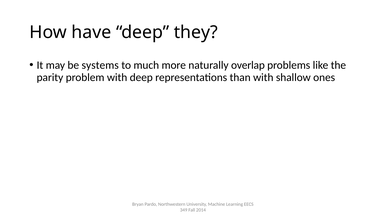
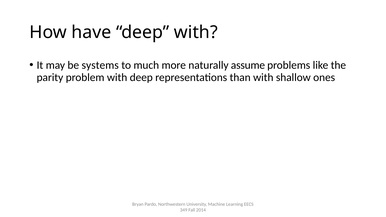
deep they: they -> with
overlap: overlap -> assume
